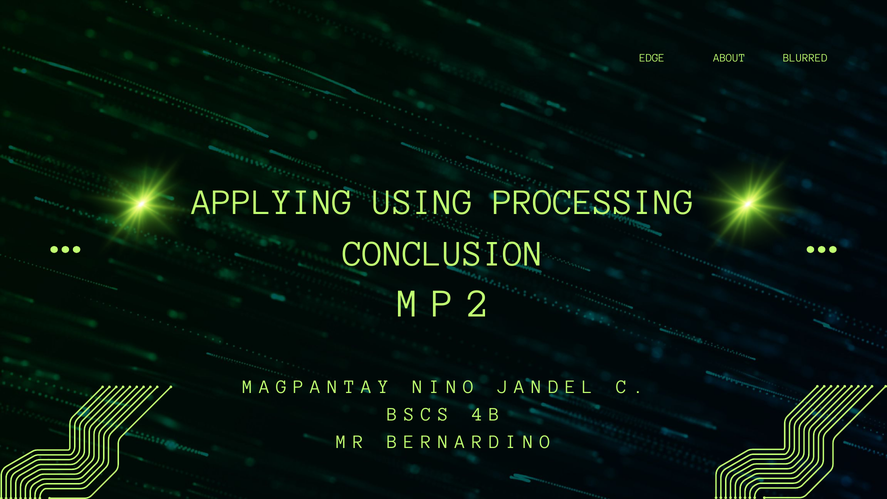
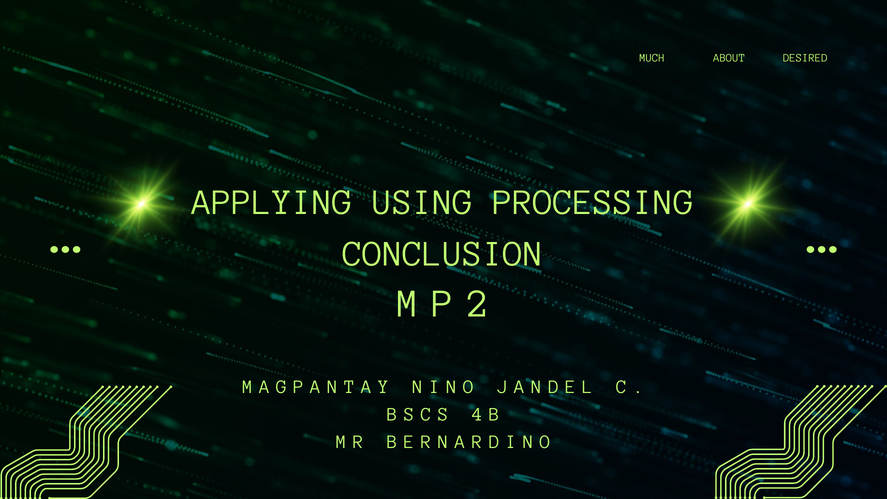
EDGE: EDGE -> MUCH
BLURRED: BLURRED -> DESIRED
